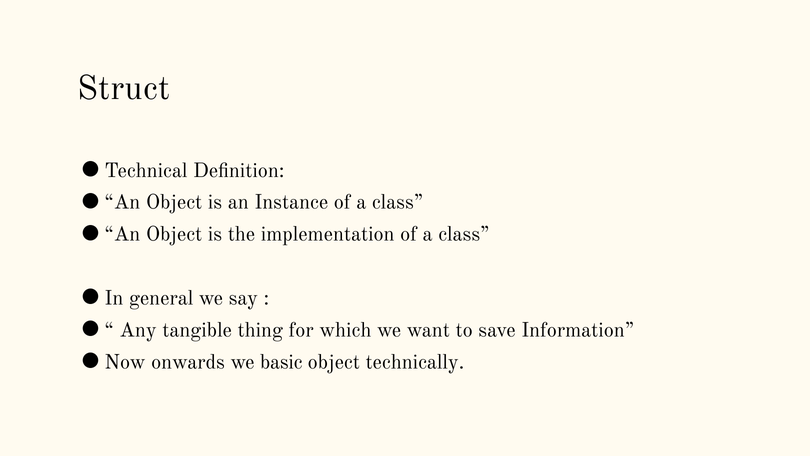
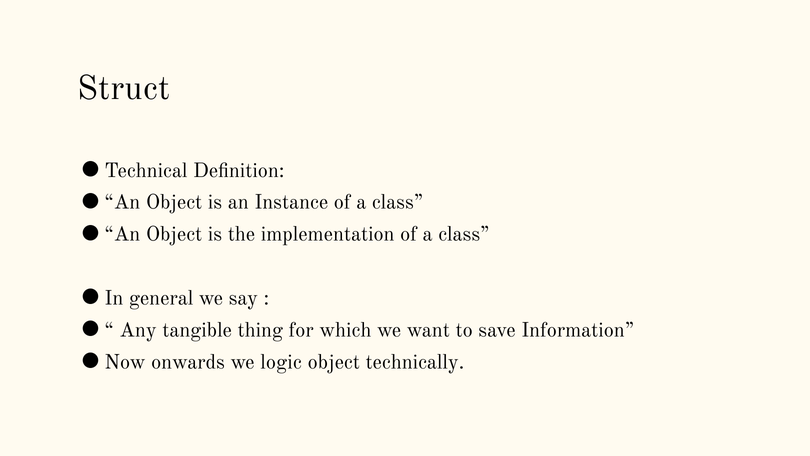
basic: basic -> logic
